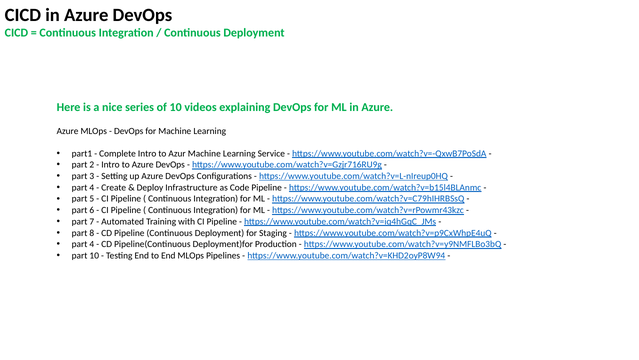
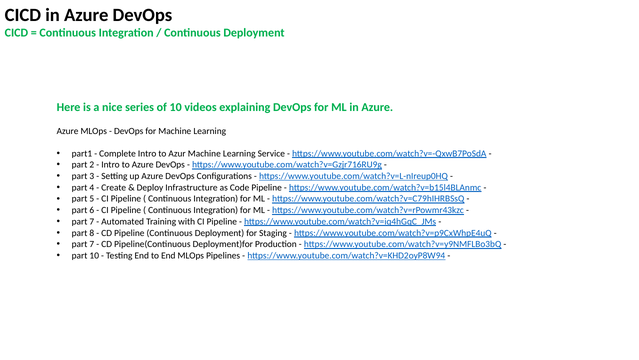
4 at (92, 244): 4 -> 7
